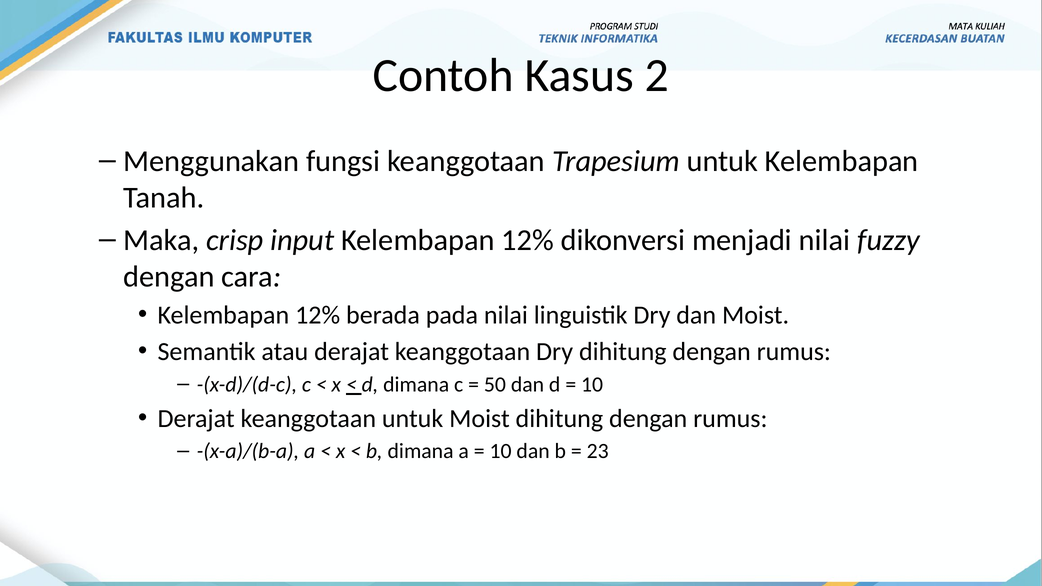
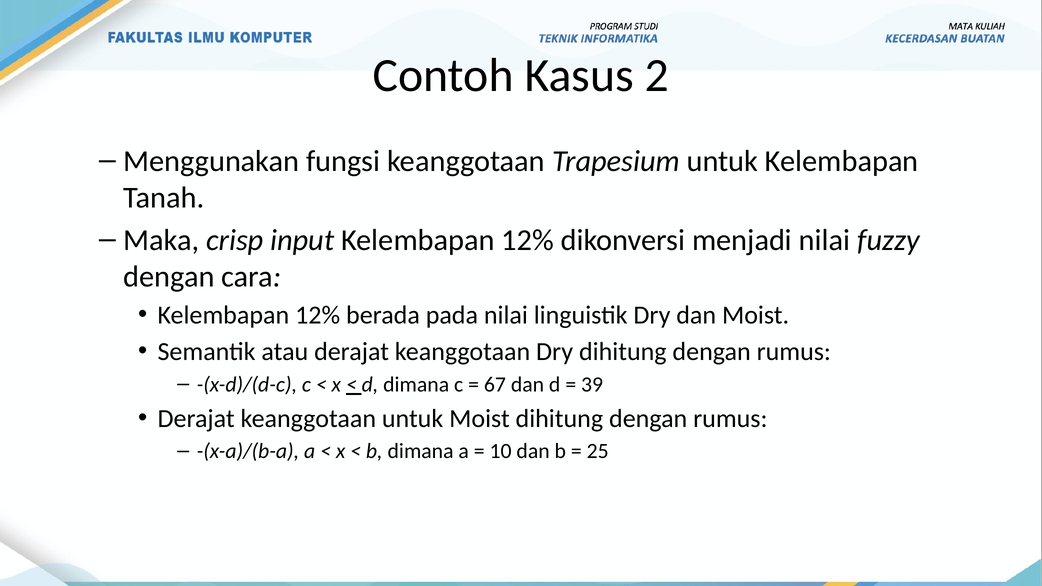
50: 50 -> 67
10 at (592, 385): 10 -> 39
23: 23 -> 25
